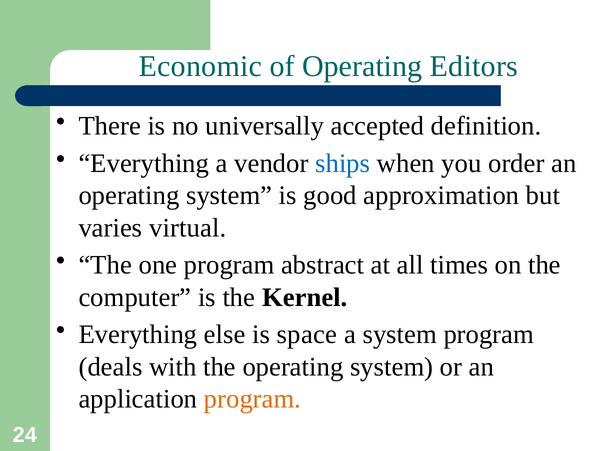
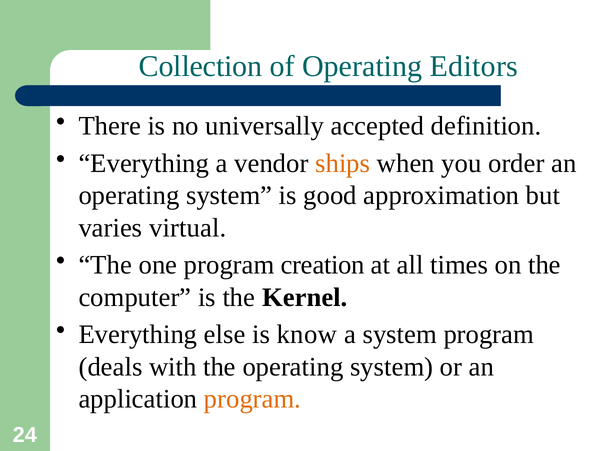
Economic: Economic -> Collection
ships colour: blue -> orange
abstract: abstract -> creation
space: space -> know
